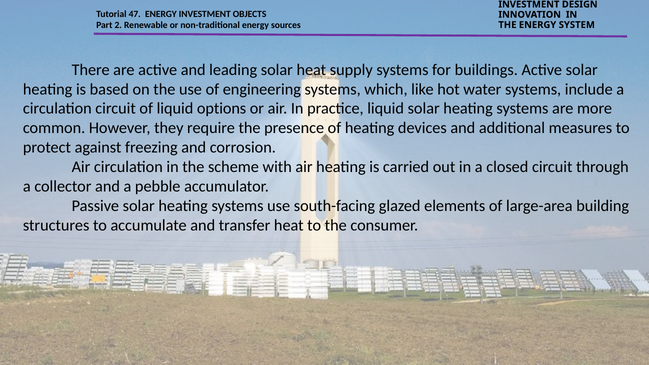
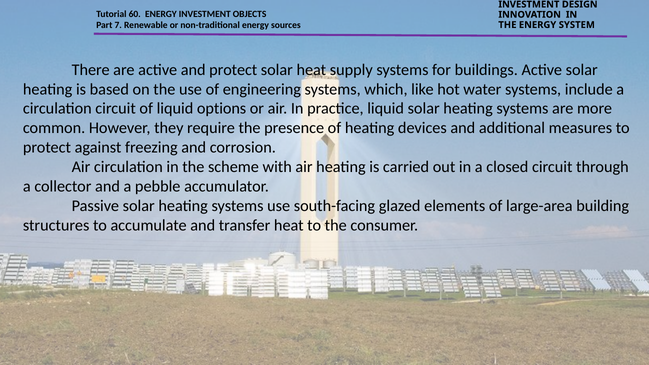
47: 47 -> 60
2: 2 -> 7
and leading: leading -> protect
